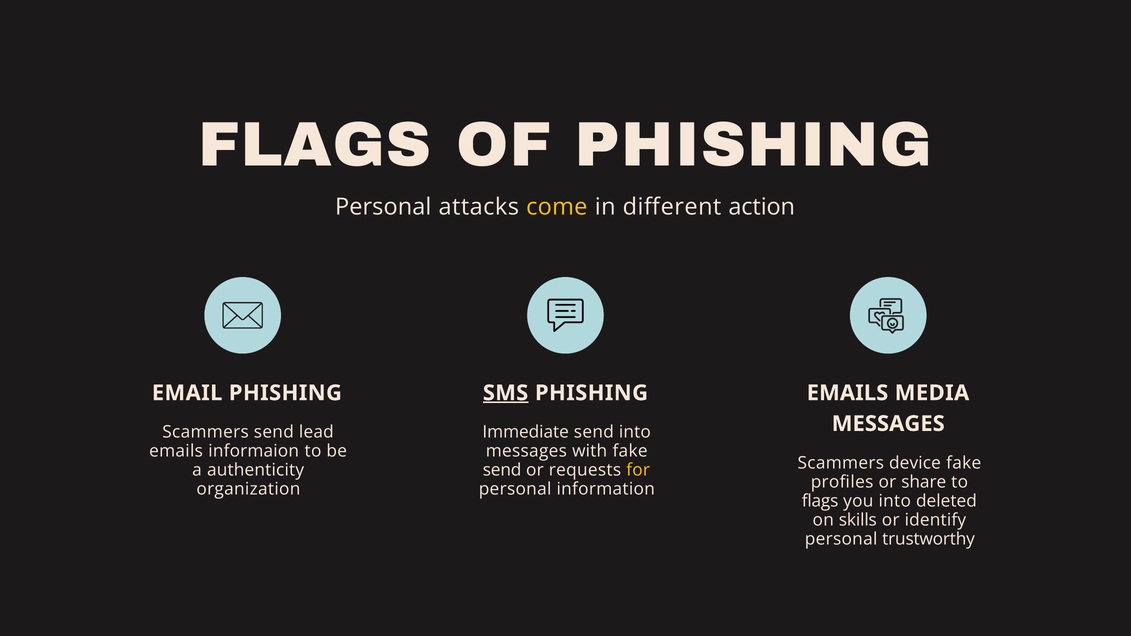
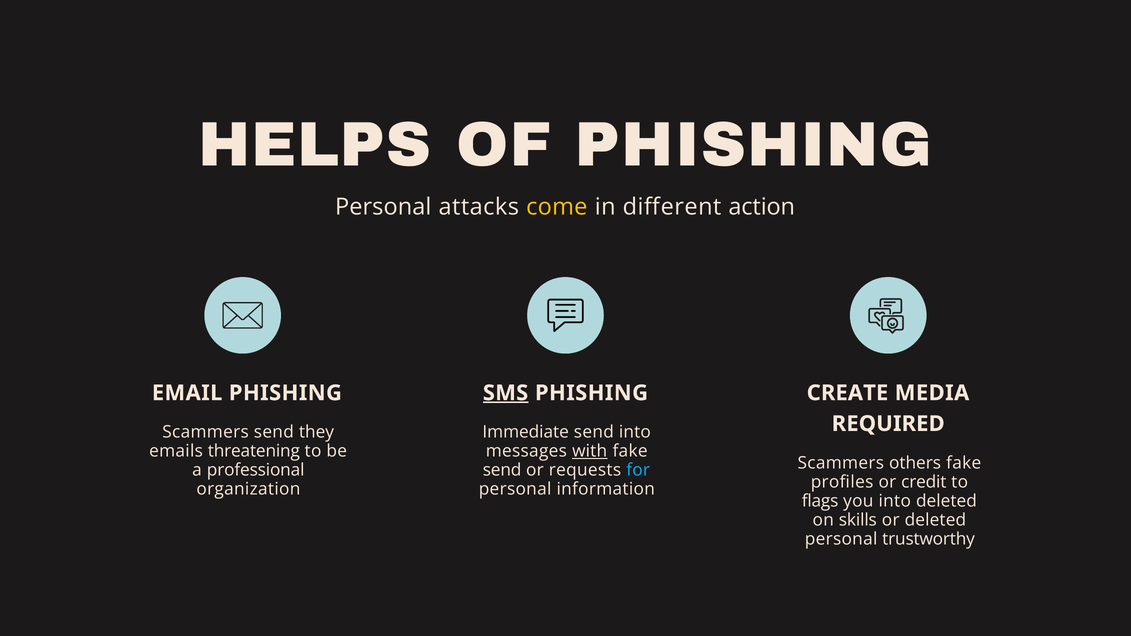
FLAGS at (315, 145): FLAGS -> HELPS
EMAILS at (847, 393): EMAILS -> CREATE
MESSAGES at (888, 424): MESSAGES -> REQUIRED
lead: lead -> they
informaion: informaion -> threatening
with underline: none -> present
device: device -> others
authenticity: authenticity -> professional
for colour: yellow -> light blue
share: share -> credit
or identify: identify -> deleted
